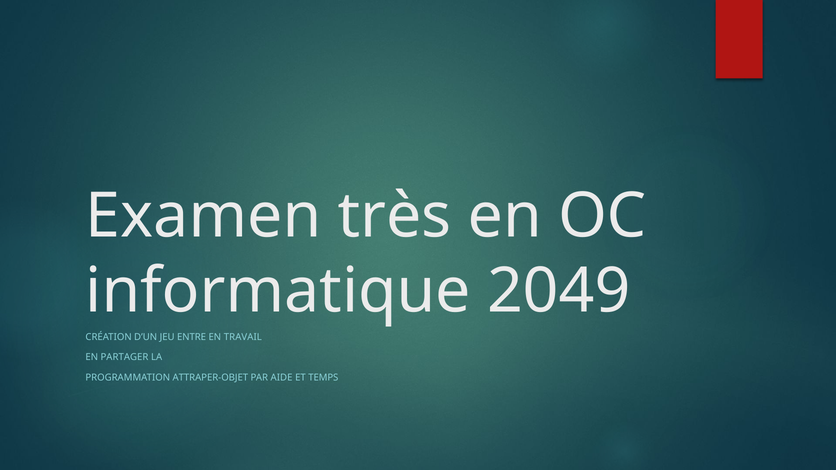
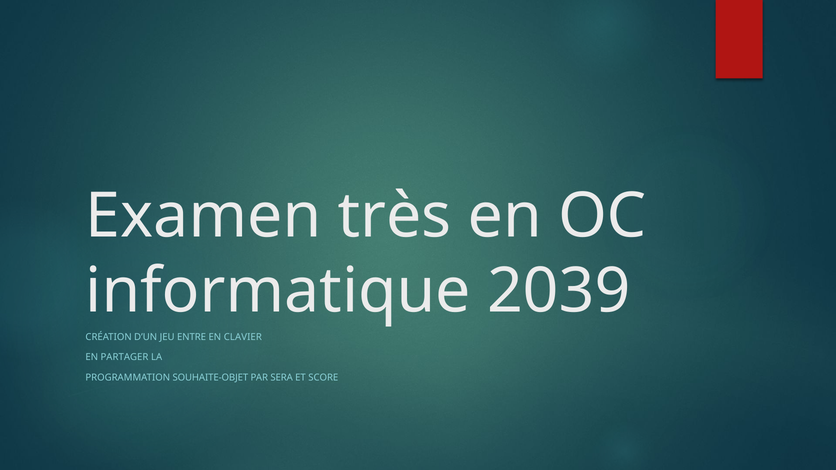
2049: 2049 -> 2039
TRAVAIL: TRAVAIL -> CLAVIER
ATTRAPER-OBJET: ATTRAPER-OBJET -> SOUHAITE-OBJET
AIDE: AIDE -> SERA
TEMPS: TEMPS -> SCORE
